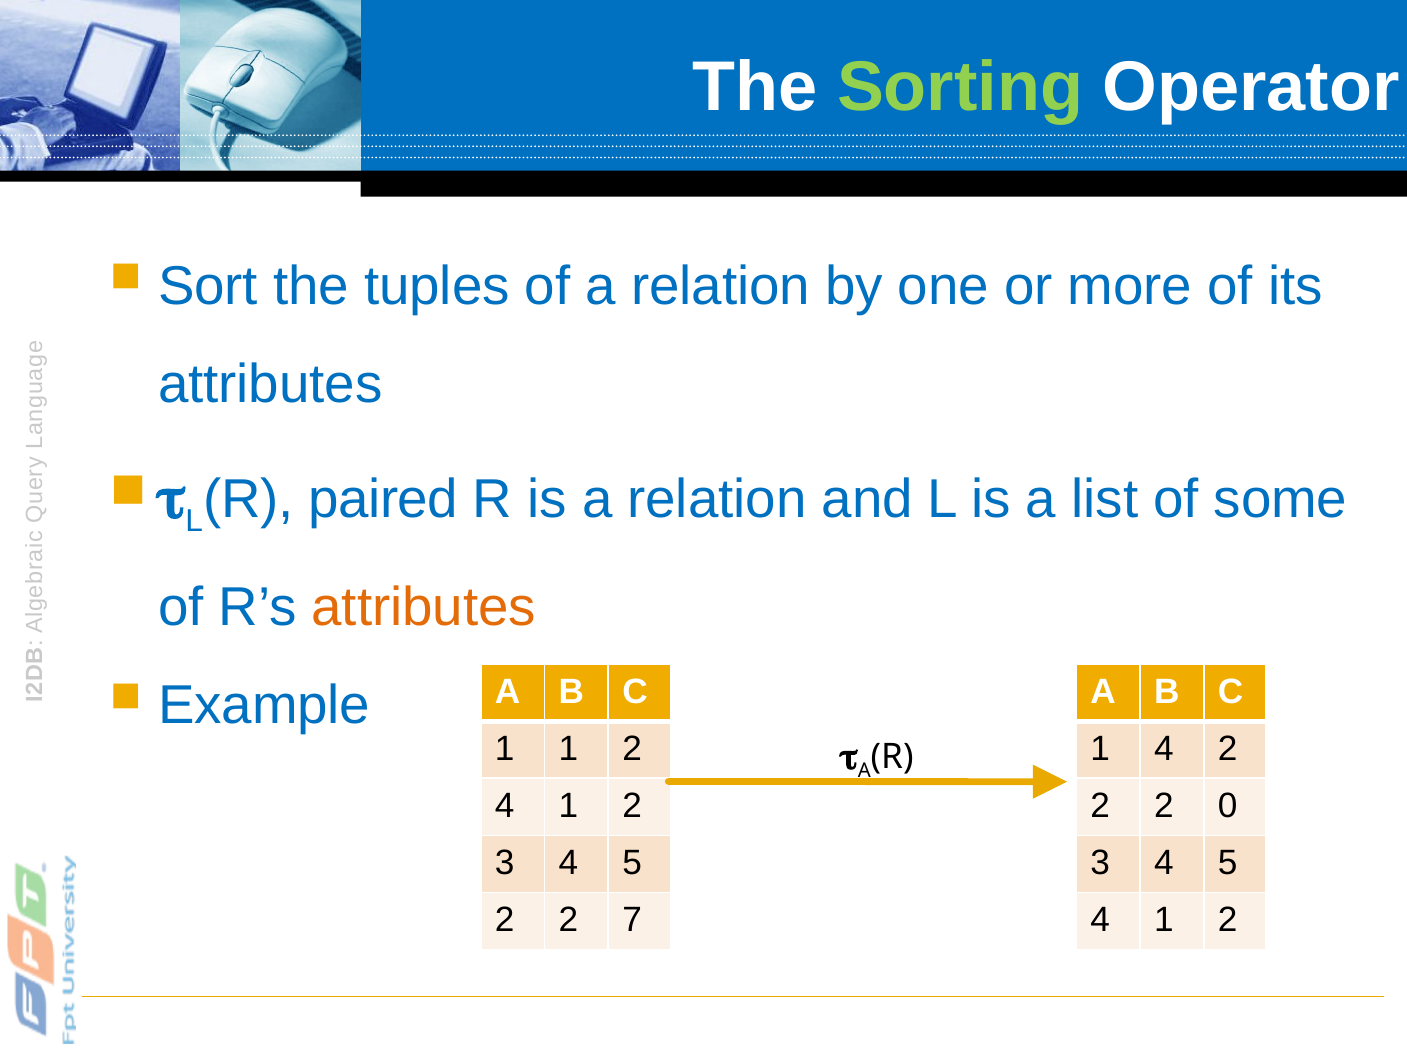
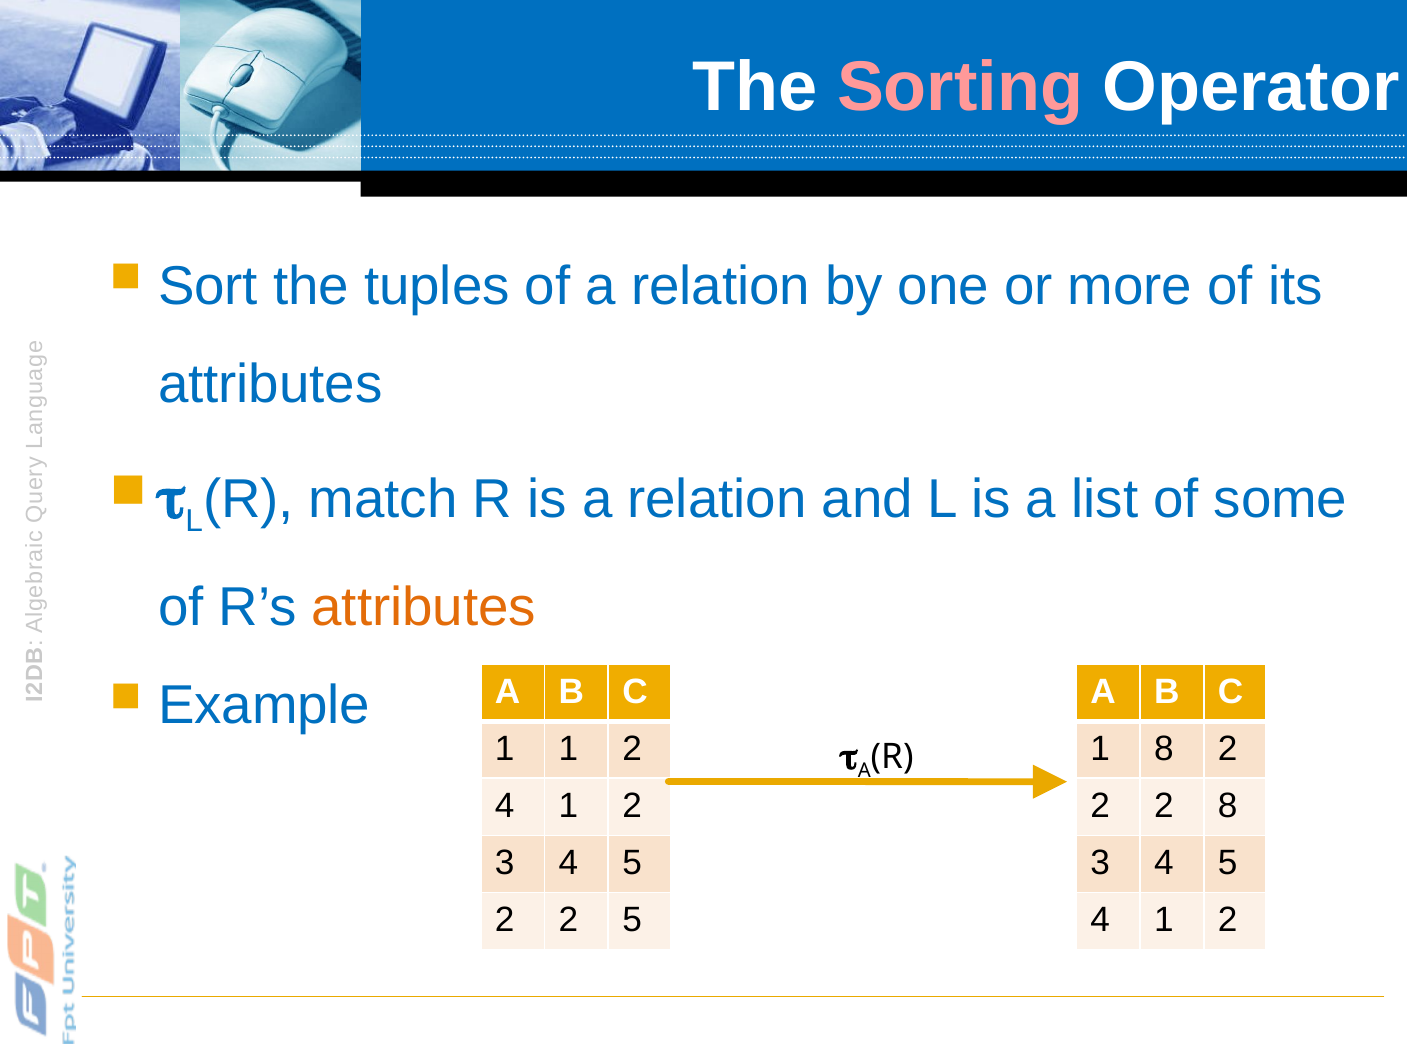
Sorting colour: light green -> pink
paired: paired -> match
1 4: 4 -> 8
2 0: 0 -> 8
2 7: 7 -> 5
